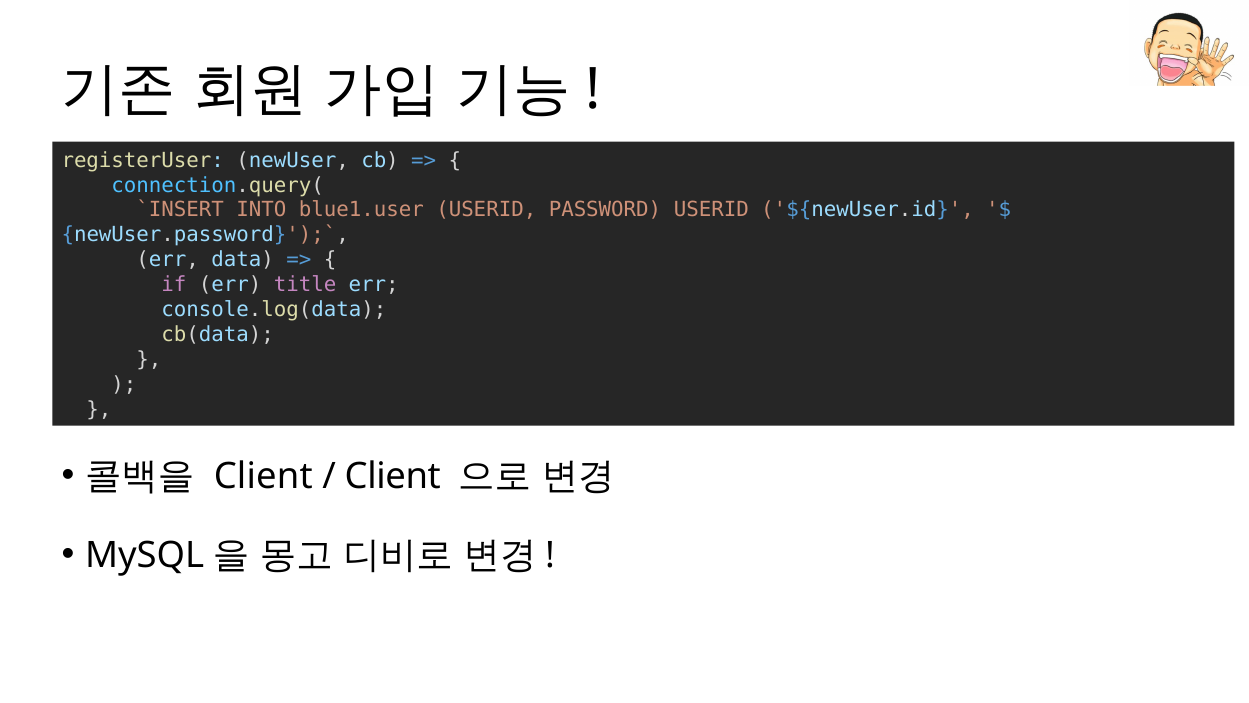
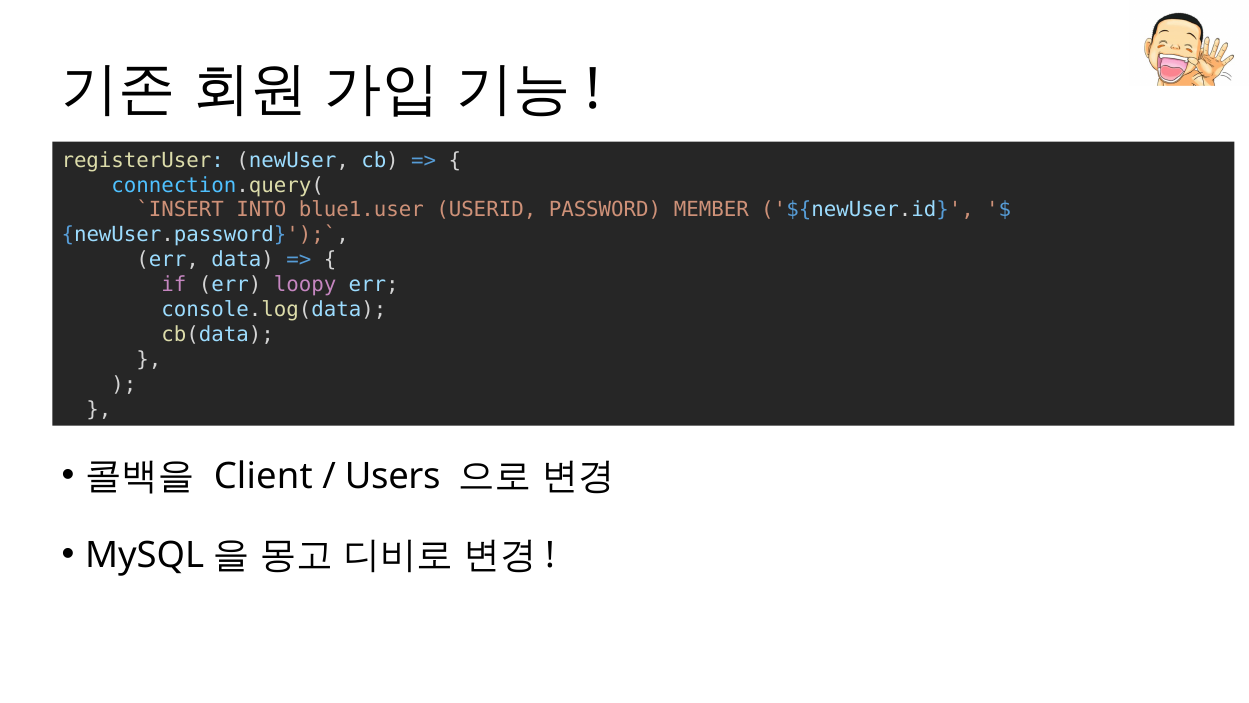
PASSWORD USERID: USERID -> MEMBER
title: title -> loopy
Client at (393, 476): Client -> Users
